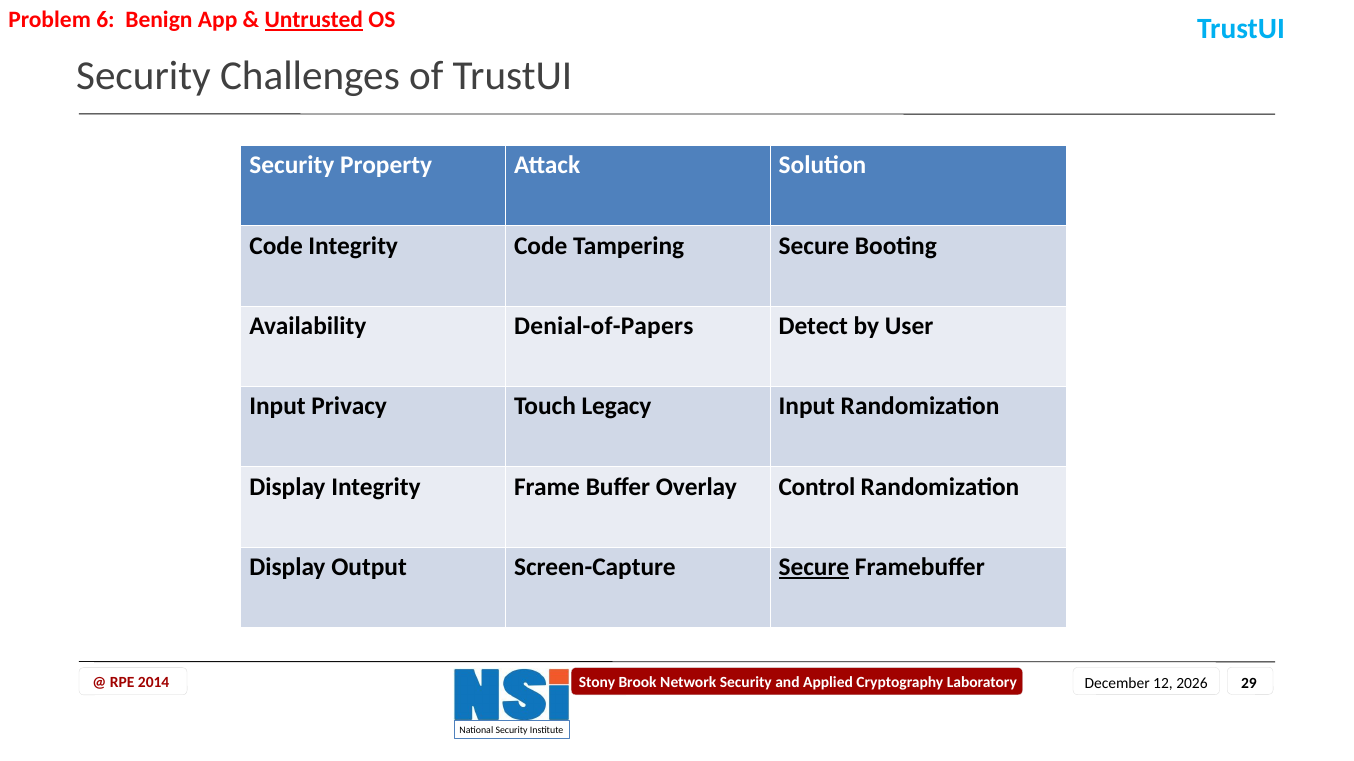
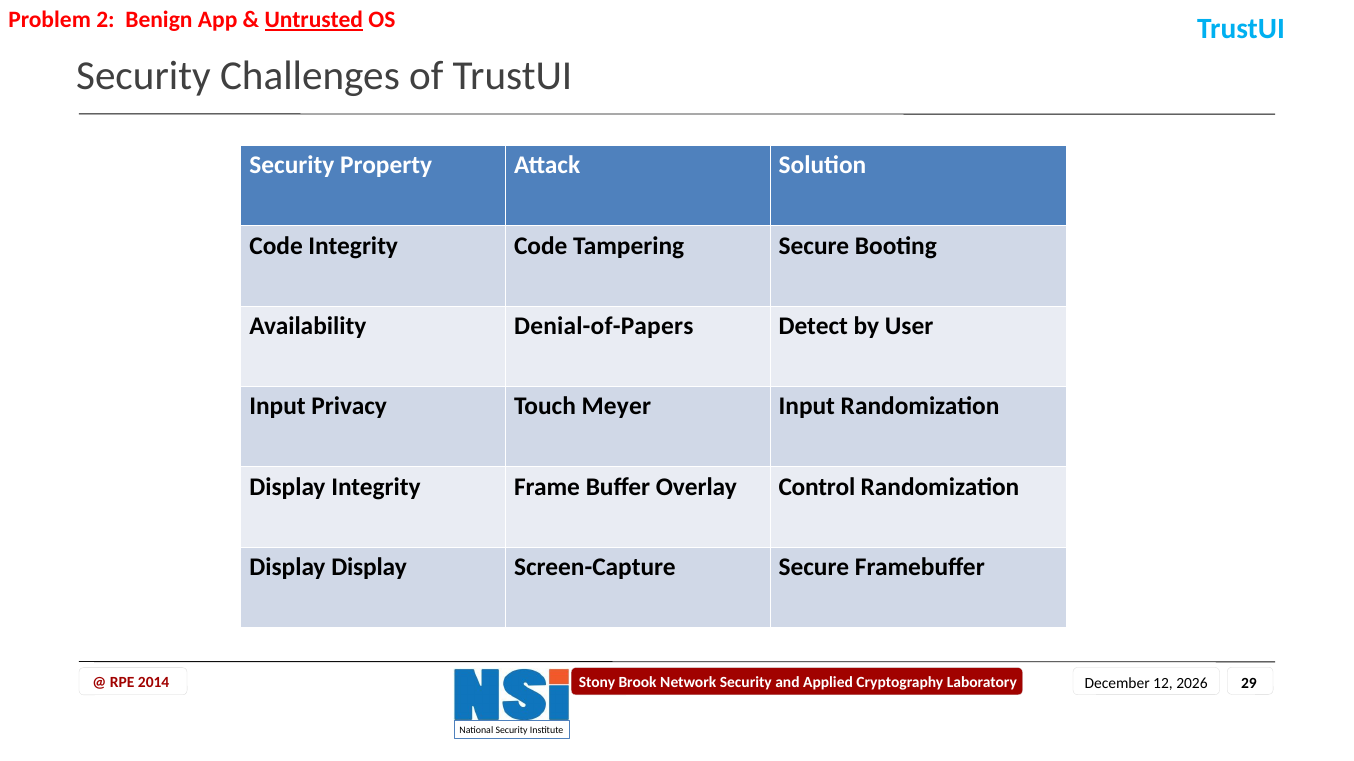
6: 6 -> 2
Legacy: Legacy -> Meyer
Display Output: Output -> Display
Secure at (814, 568) underline: present -> none
